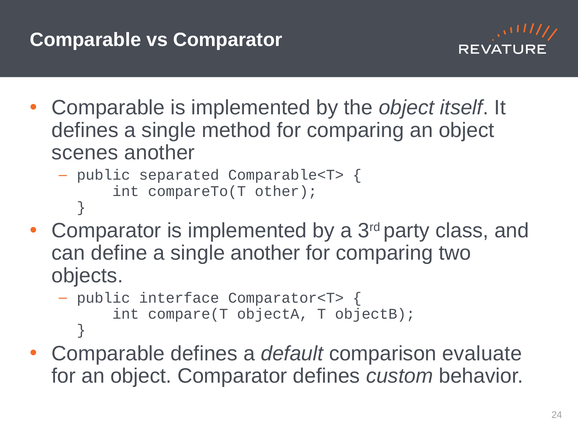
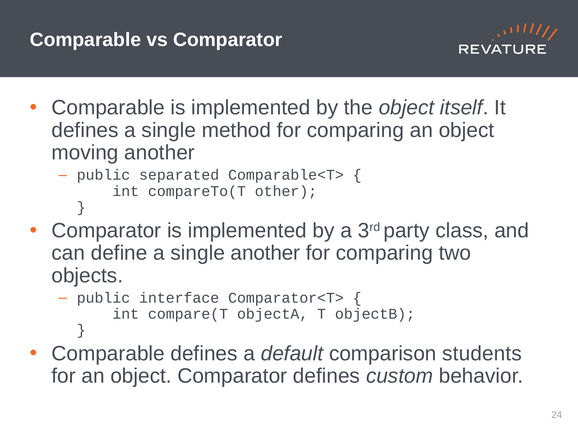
scenes: scenes -> moving
evaluate: evaluate -> students
